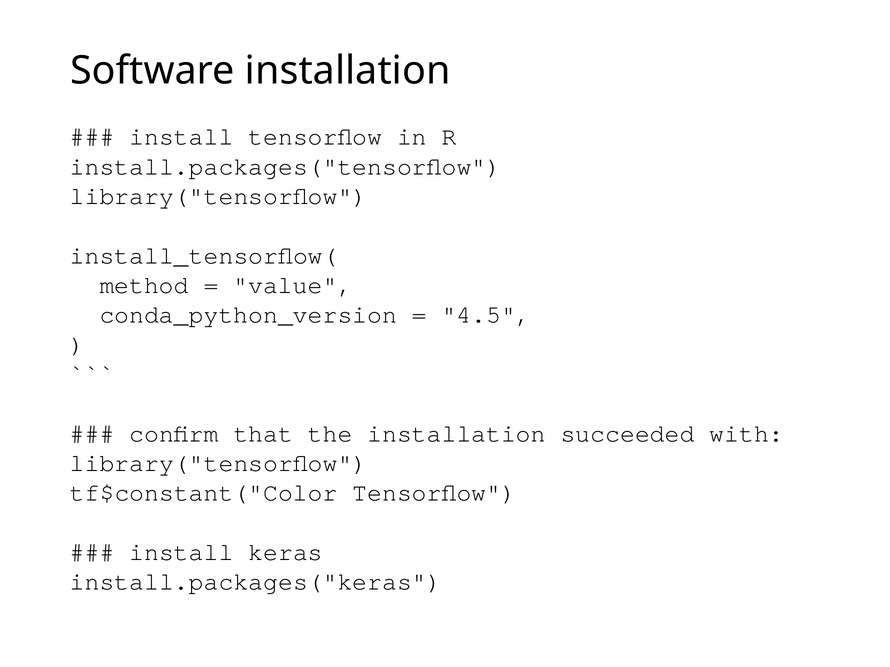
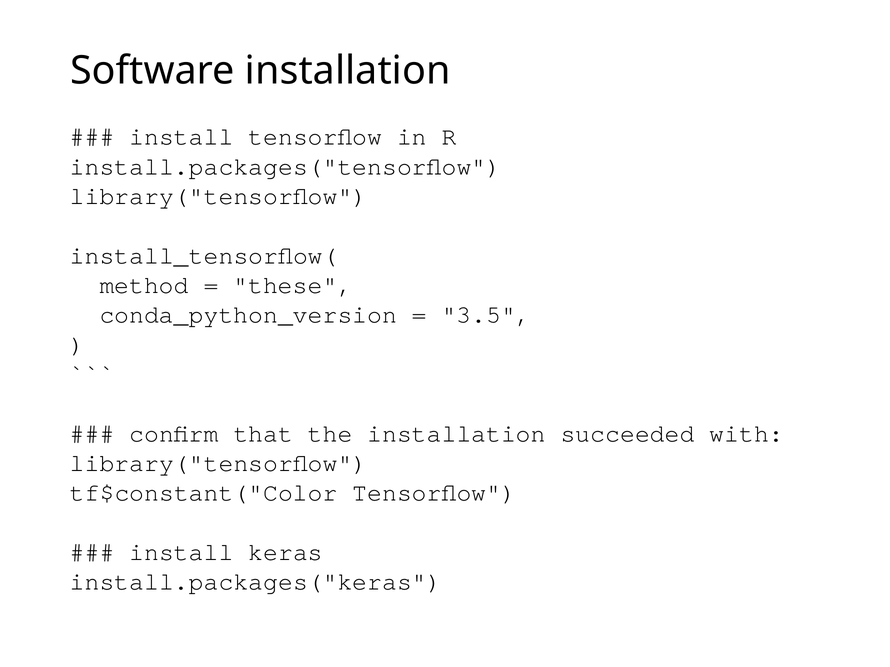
value: value -> these
4.5: 4.5 -> 3.5
